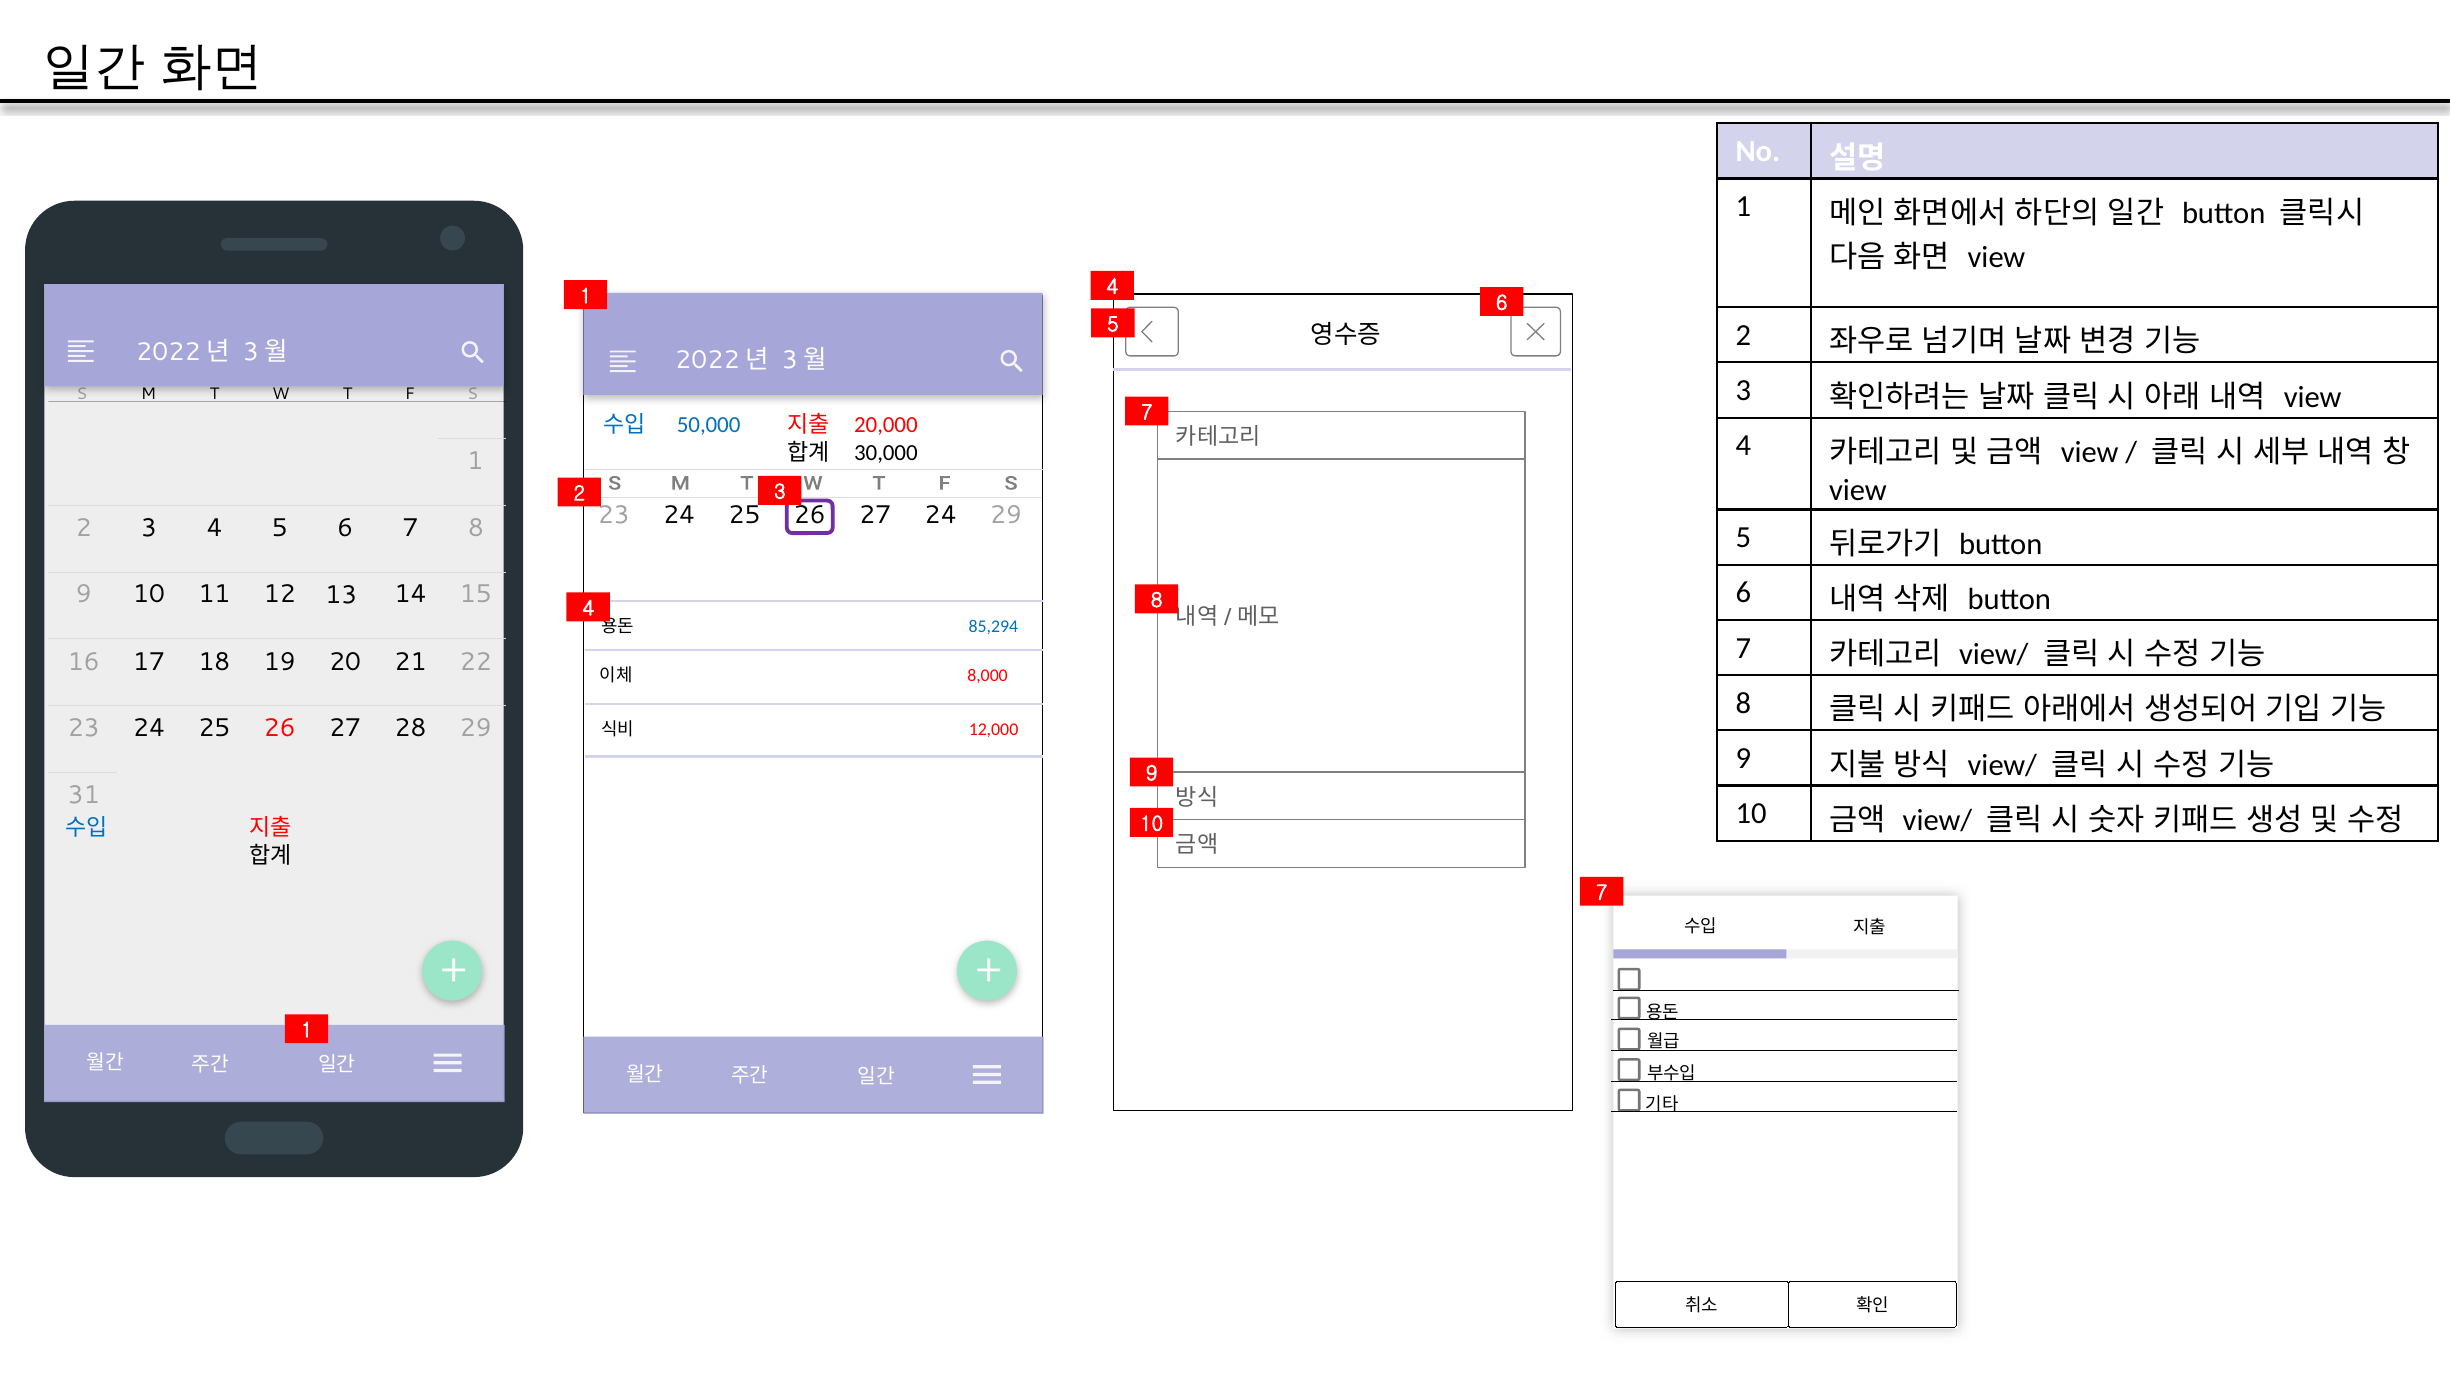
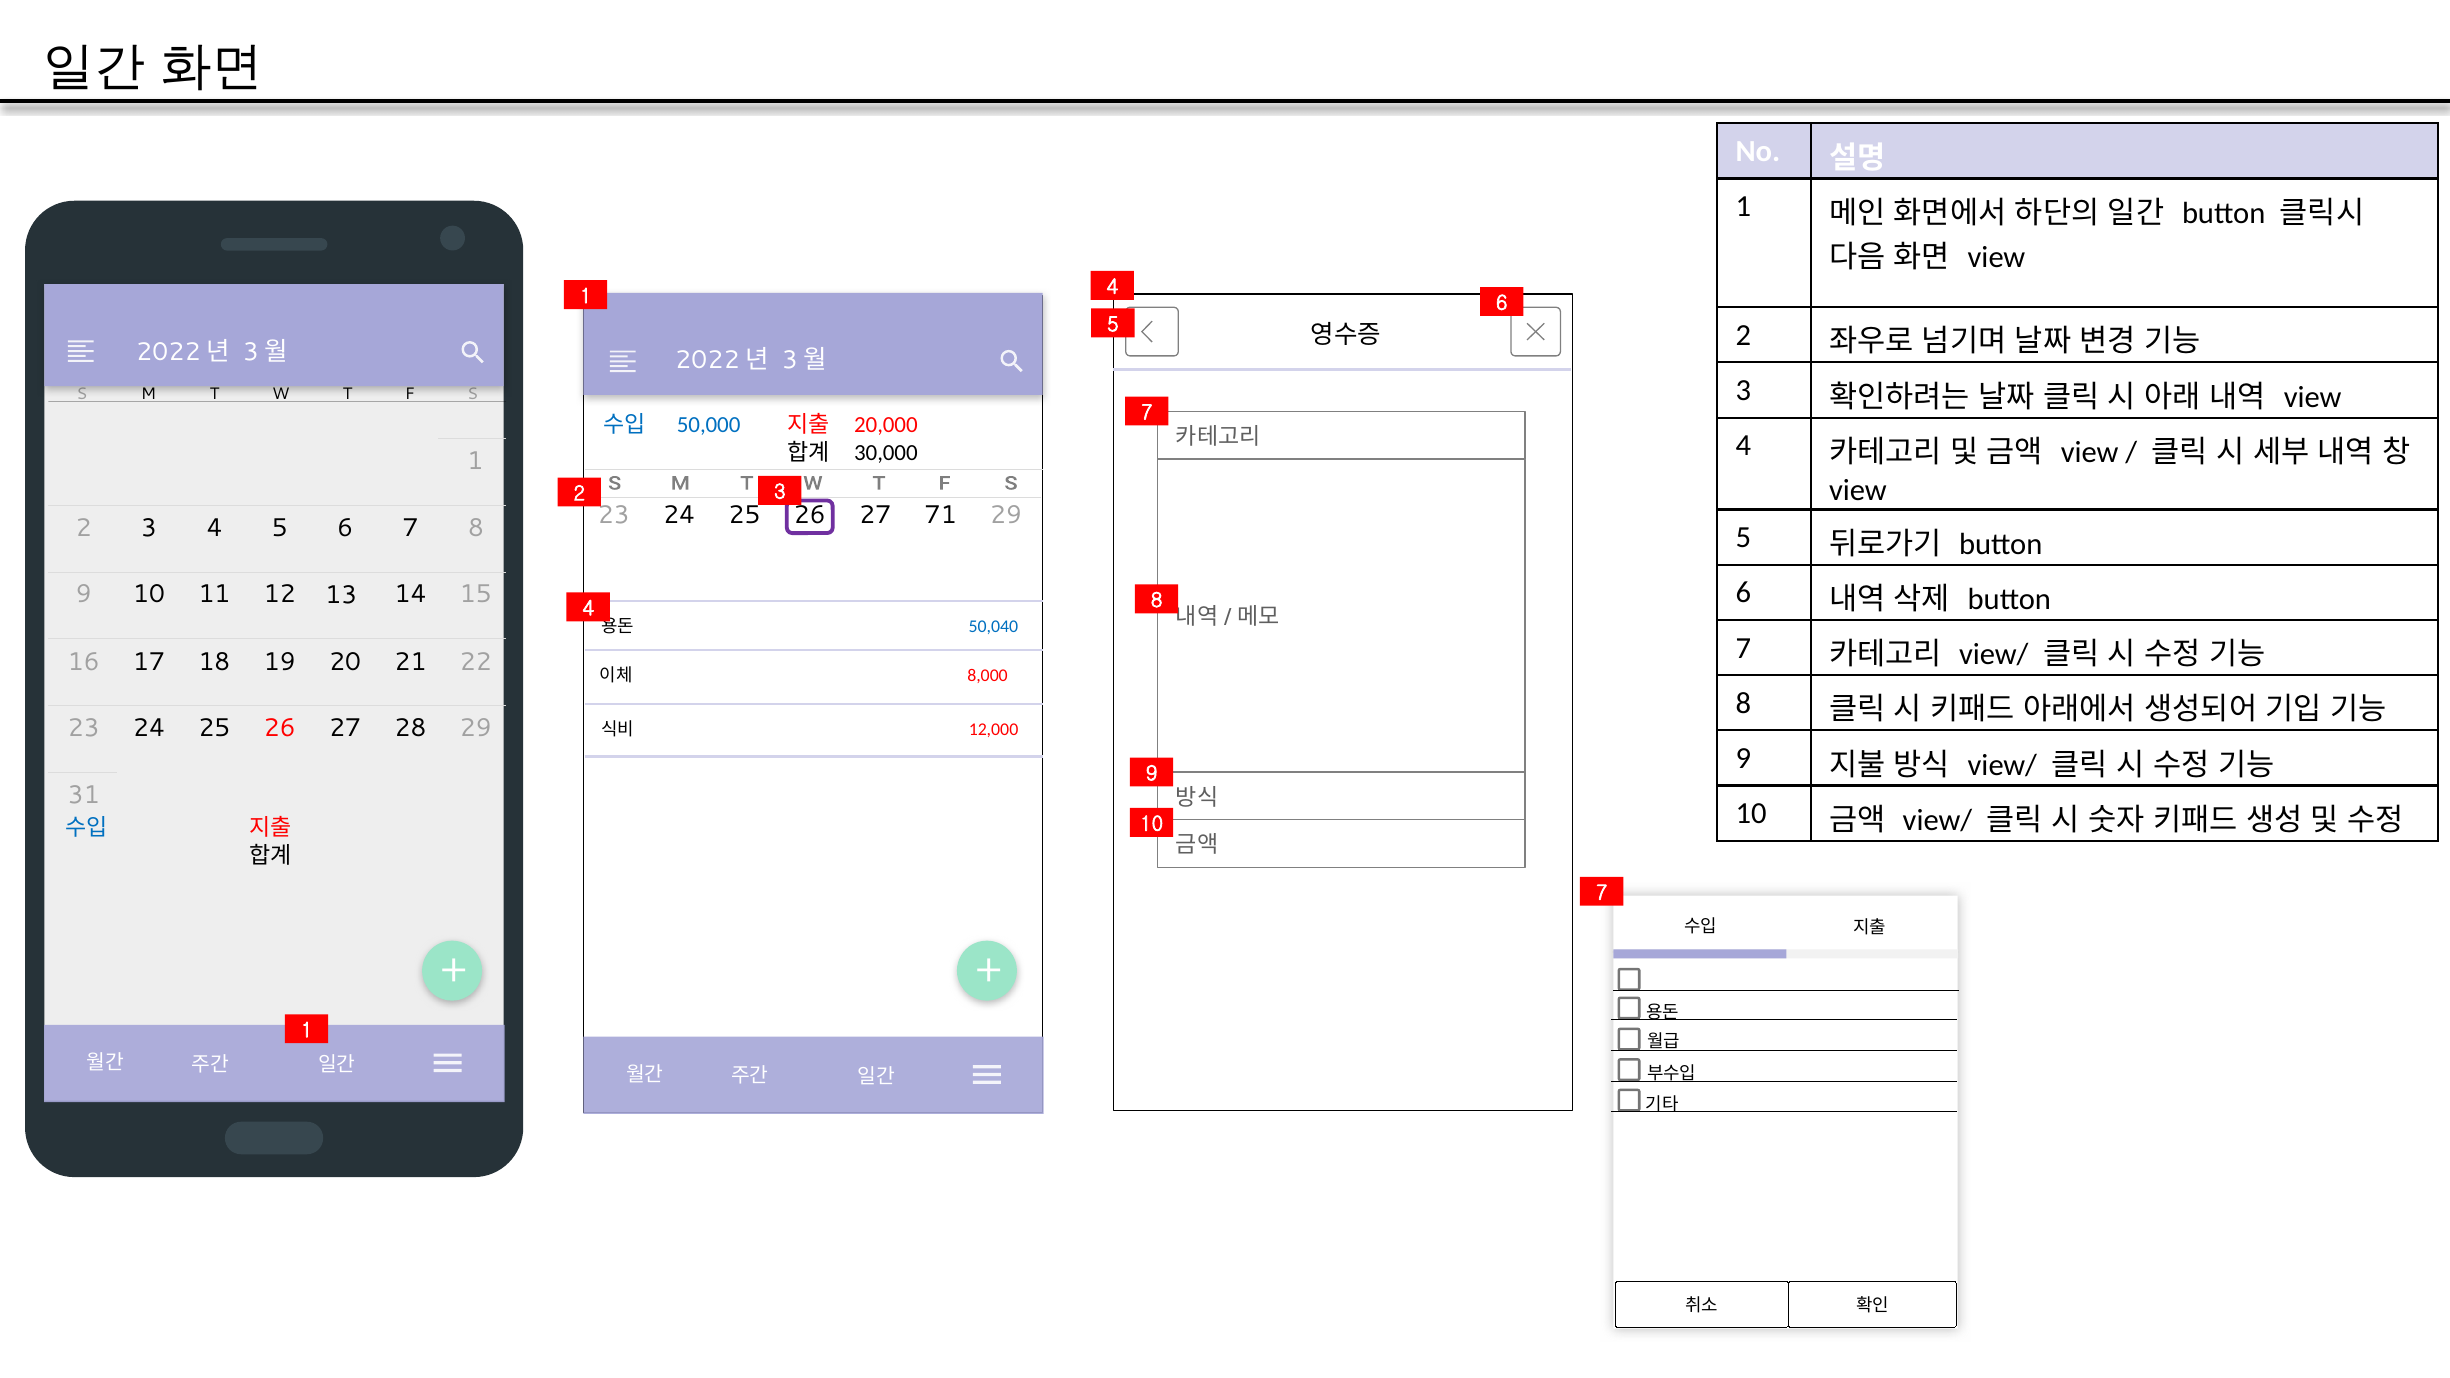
27 24: 24 -> 71
85,294: 85,294 -> 50,040
